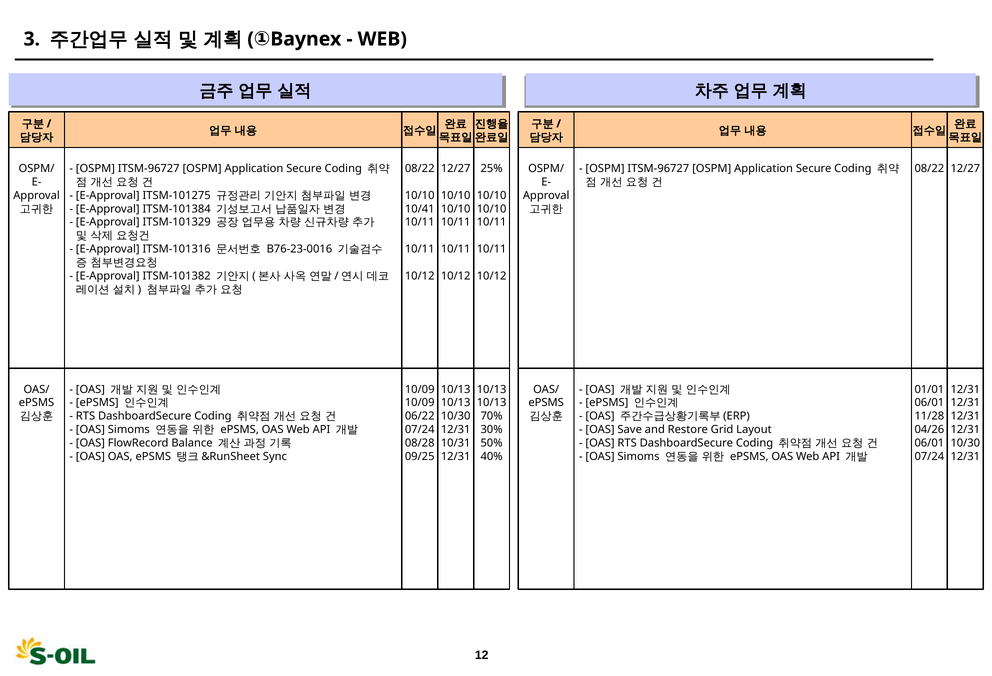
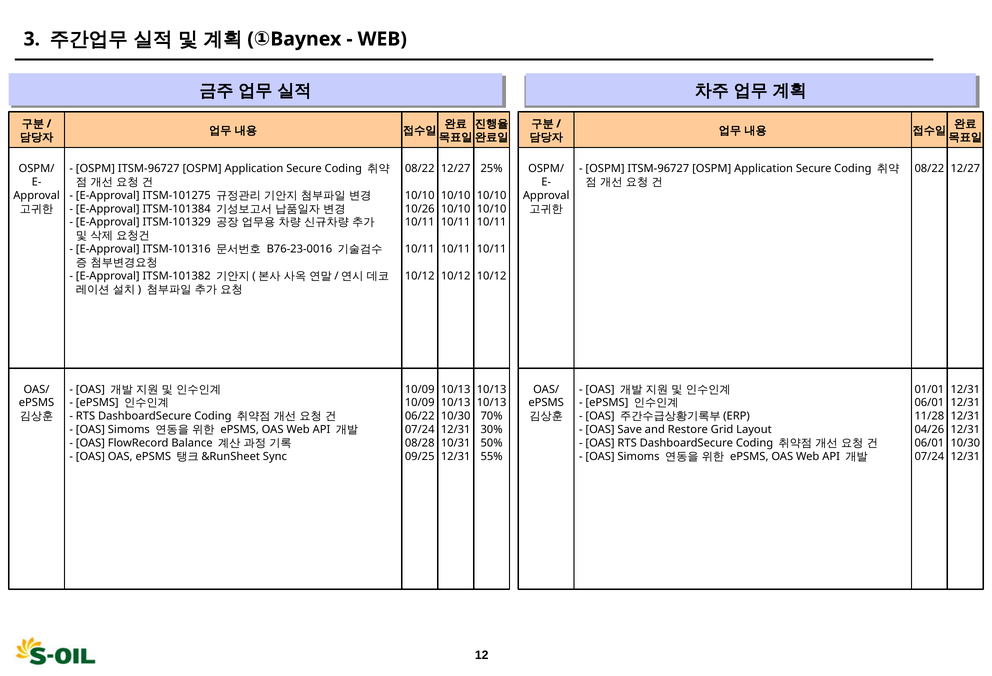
10/41: 10/41 -> 10/26
40%: 40% -> 55%
